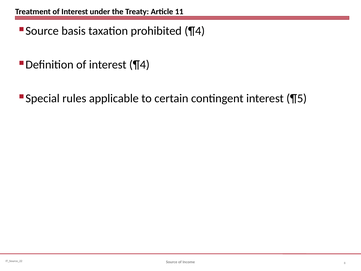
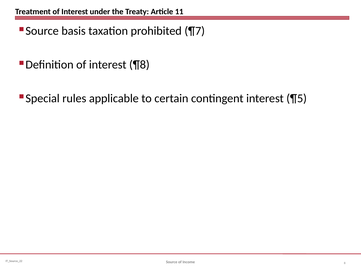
prohibited ¶4: ¶4 -> ¶7
interest ¶4: ¶4 -> ¶8
